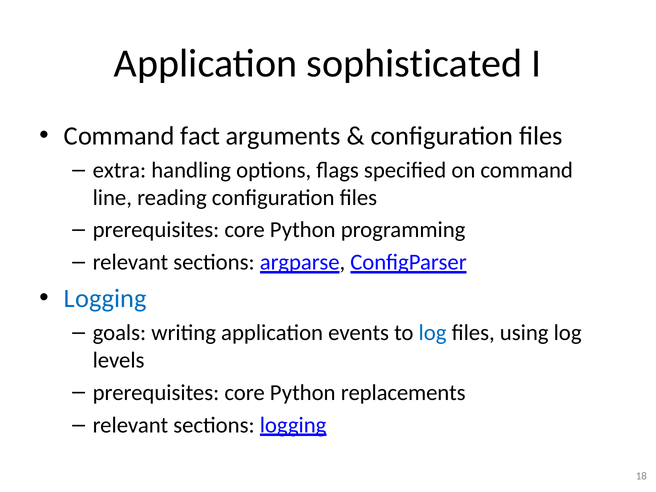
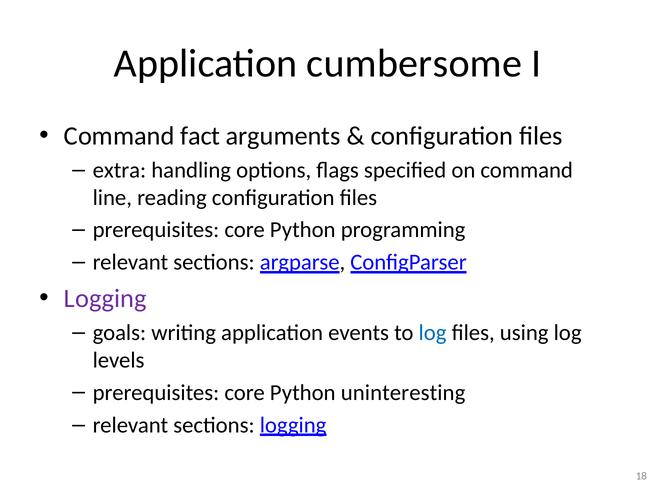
sophisticated: sophisticated -> cumbersome
Logging at (105, 298) colour: blue -> purple
replacements: replacements -> uninteresting
